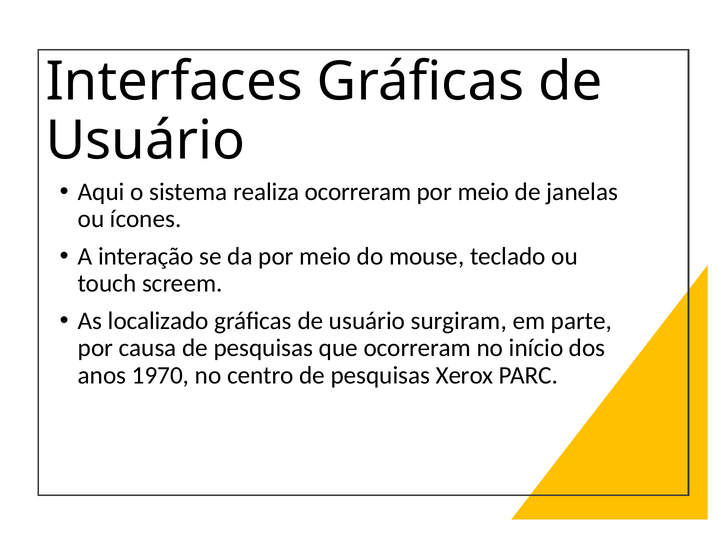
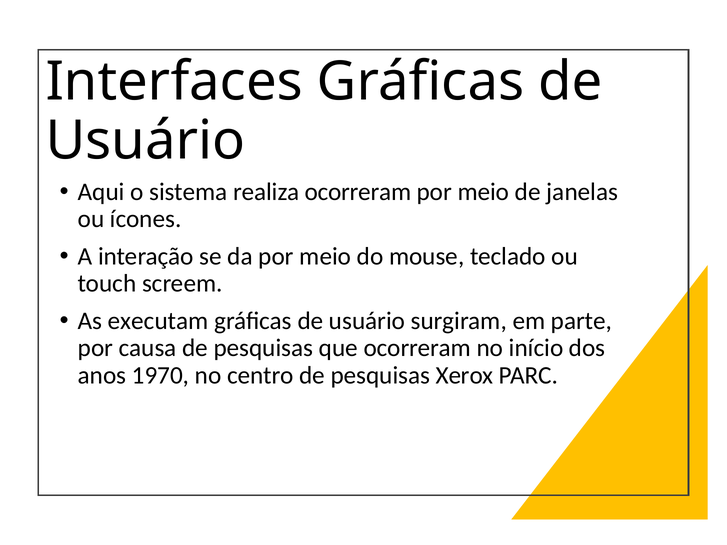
localizado: localizado -> executam
